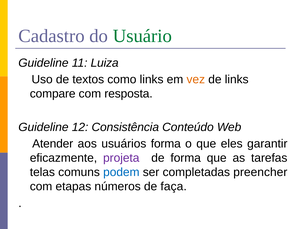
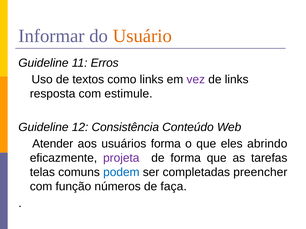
Cadastro: Cadastro -> Informar
Usuário colour: green -> orange
Luiza: Luiza -> Erros
vez colour: orange -> purple
compare: compare -> resposta
resposta: resposta -> estimule
garantir: garantir -> abrindo
etapas: etapas -> função
